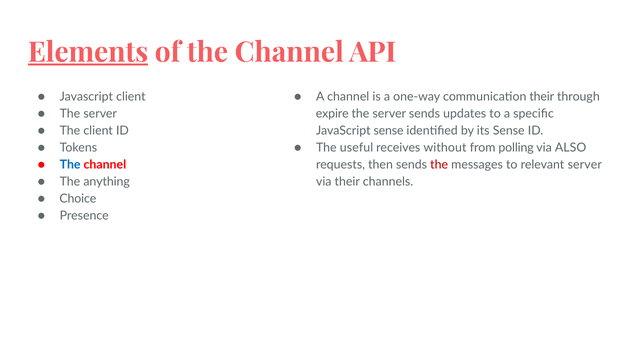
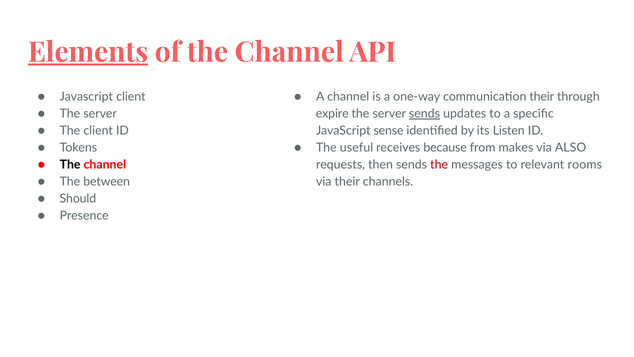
sends at (424, 114) underline: none -> present
its Sense: Sense -> Listen
without: without -> because
polling: polling -> makes
The at (70, 165) colour: blue -> black
relevant server: server -> rooms
anything: anything -> between
Choice: Choice -> Should
